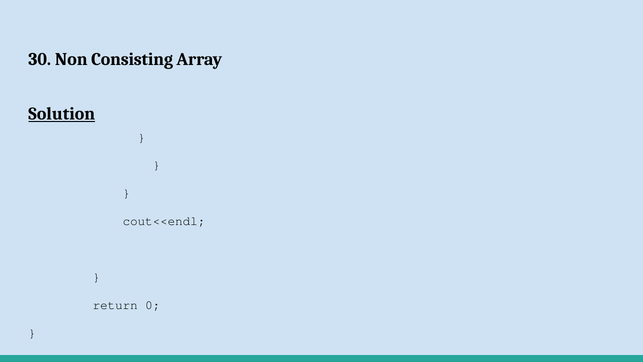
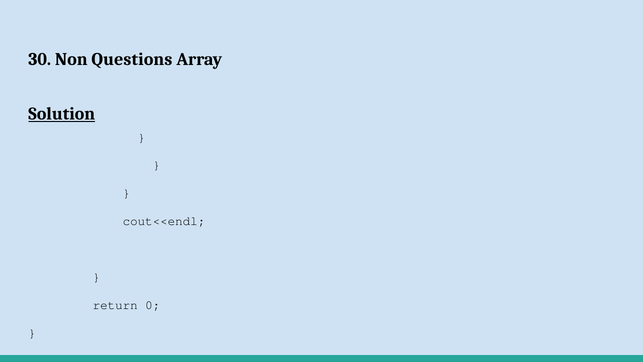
Consisting: Consisting -> Questions
